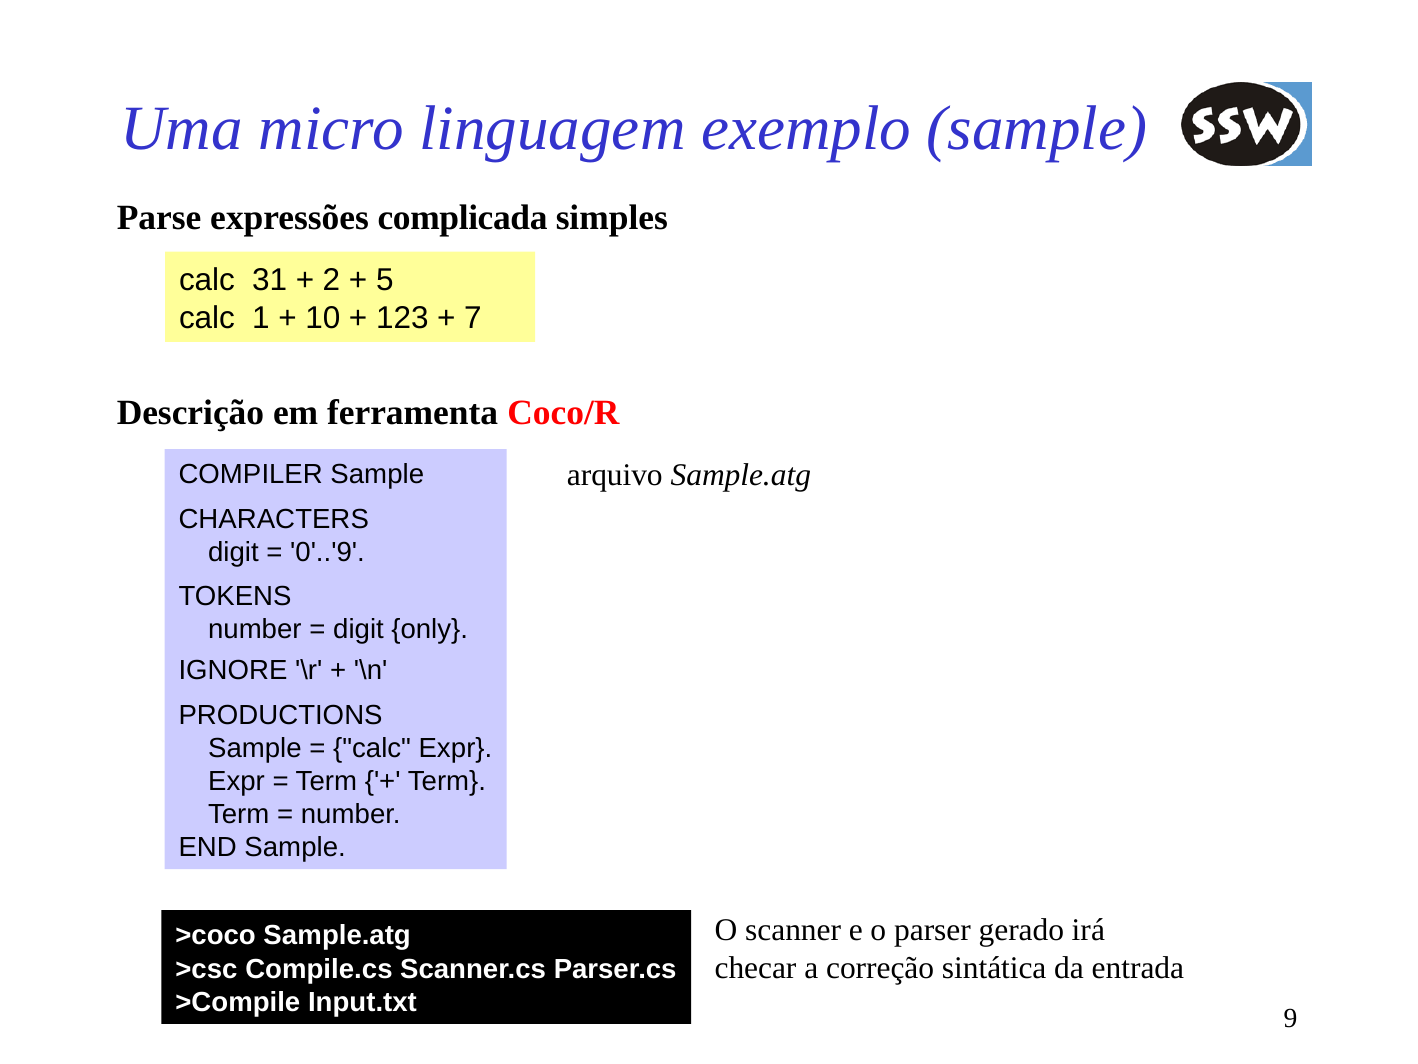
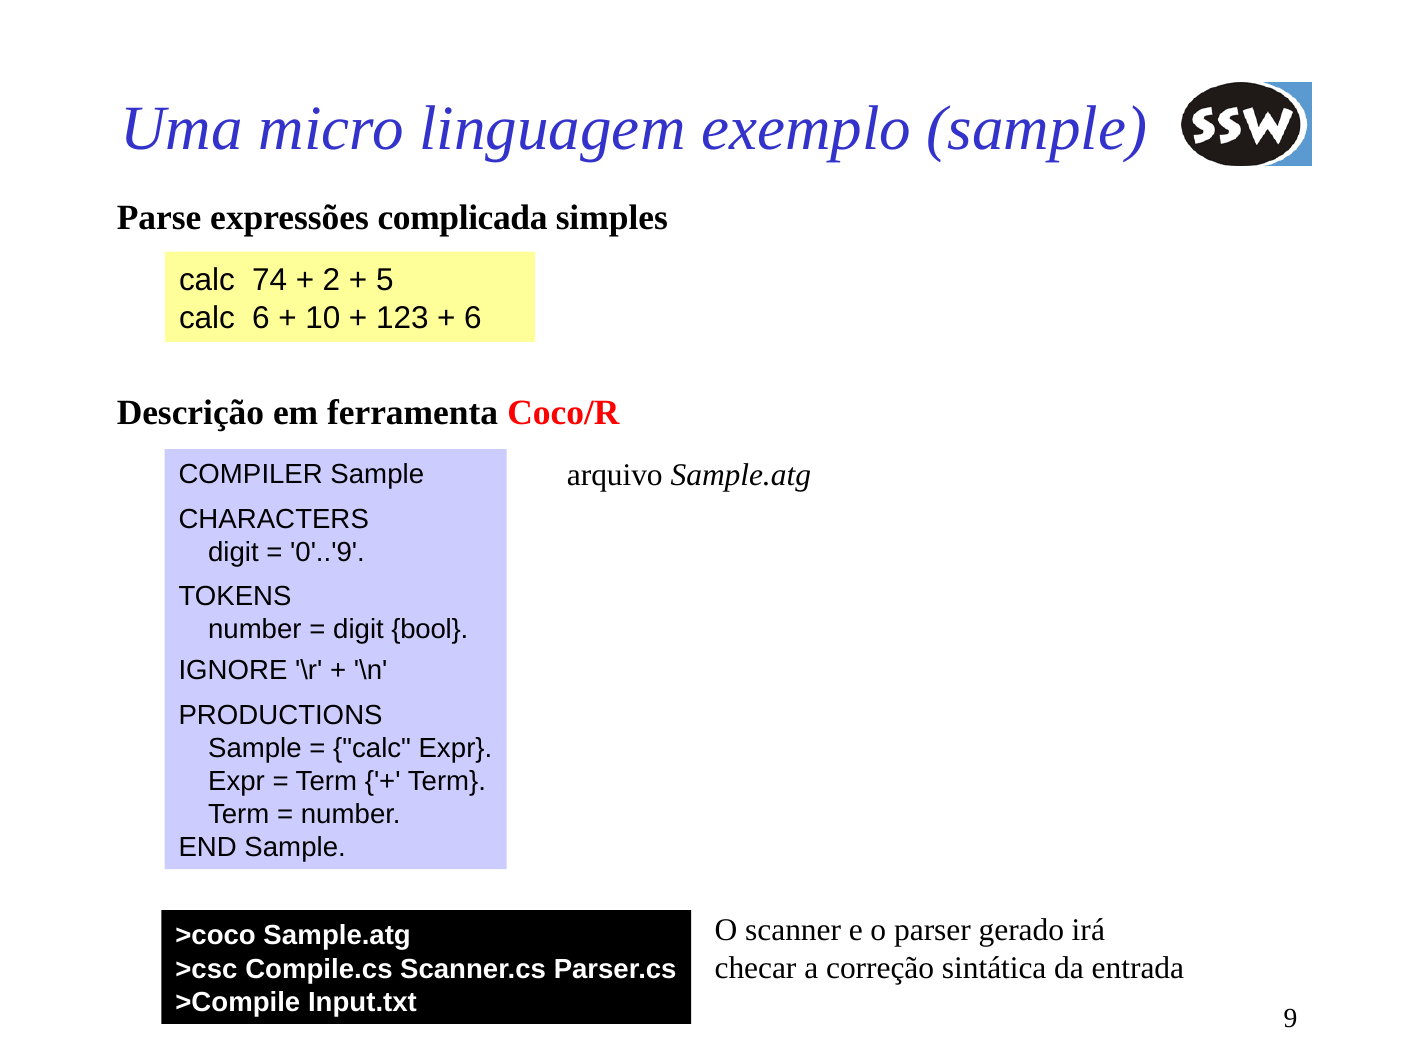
31: 31 -> 74
calc 1: 1 -> 6
7 at (473, 318): 7 -> 6
only: only -> bool
